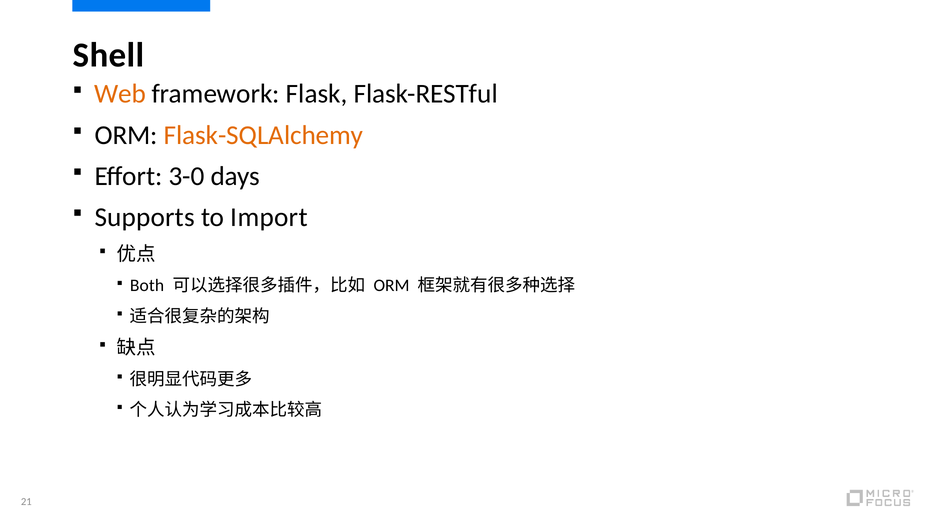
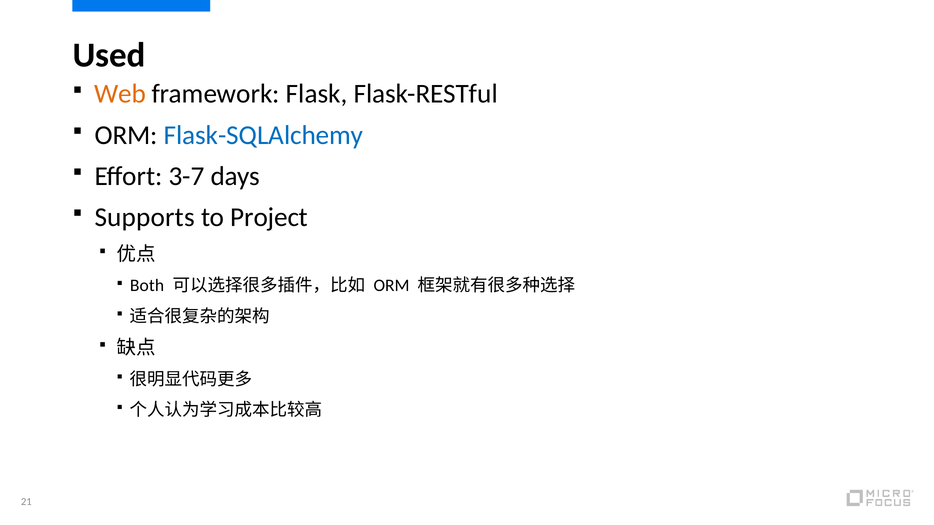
Shell: Shell -> Used
Flask-SQLAlchemy colour: orange -> blue
3-0: 3-0 -> 3-7
Import: Import -> Project
